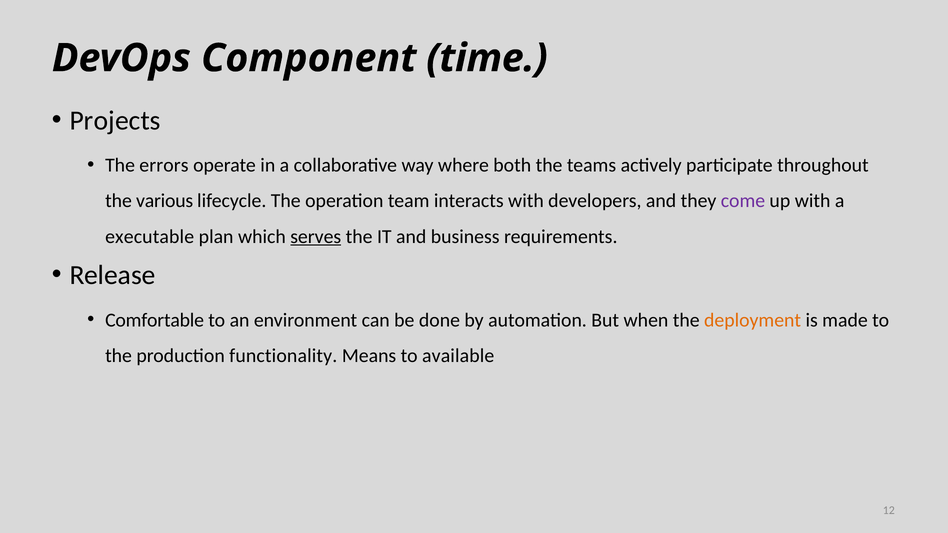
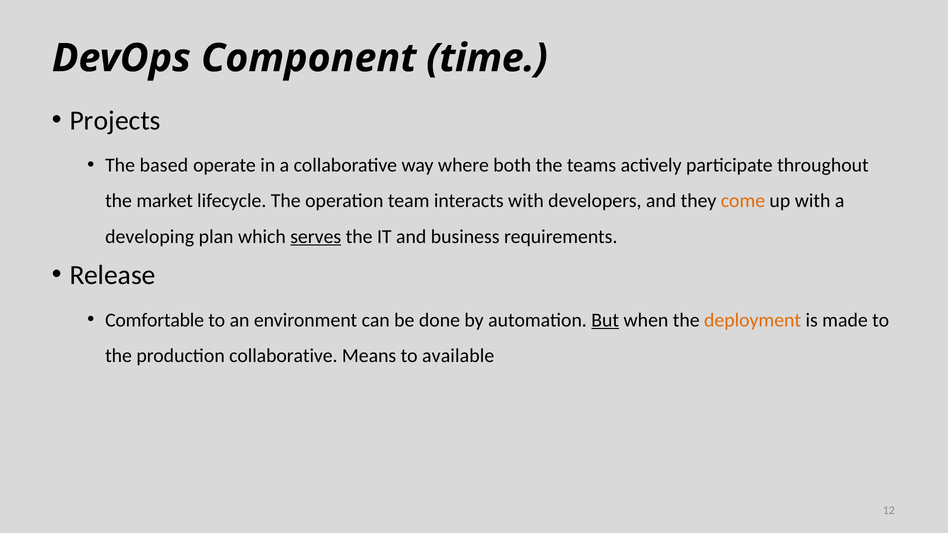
errors: errors -> based
various: various -> market
come colour: purple -> orange
executable: executable -> developing
But underline: none -> present
production functionality: functionality -> collaborative
